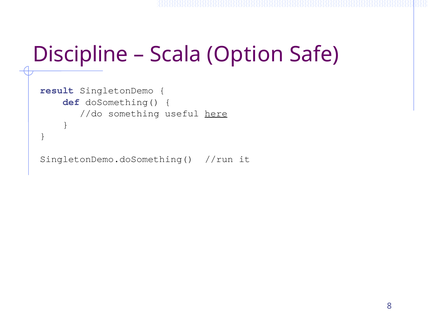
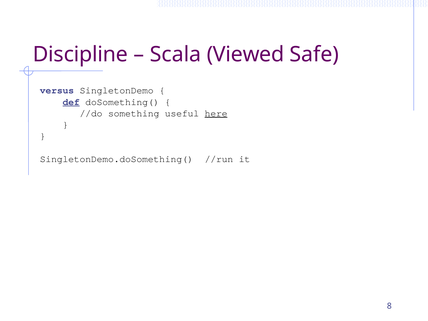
Option: Option -> Viewed
result: result -> versus
def underline: none -> present
